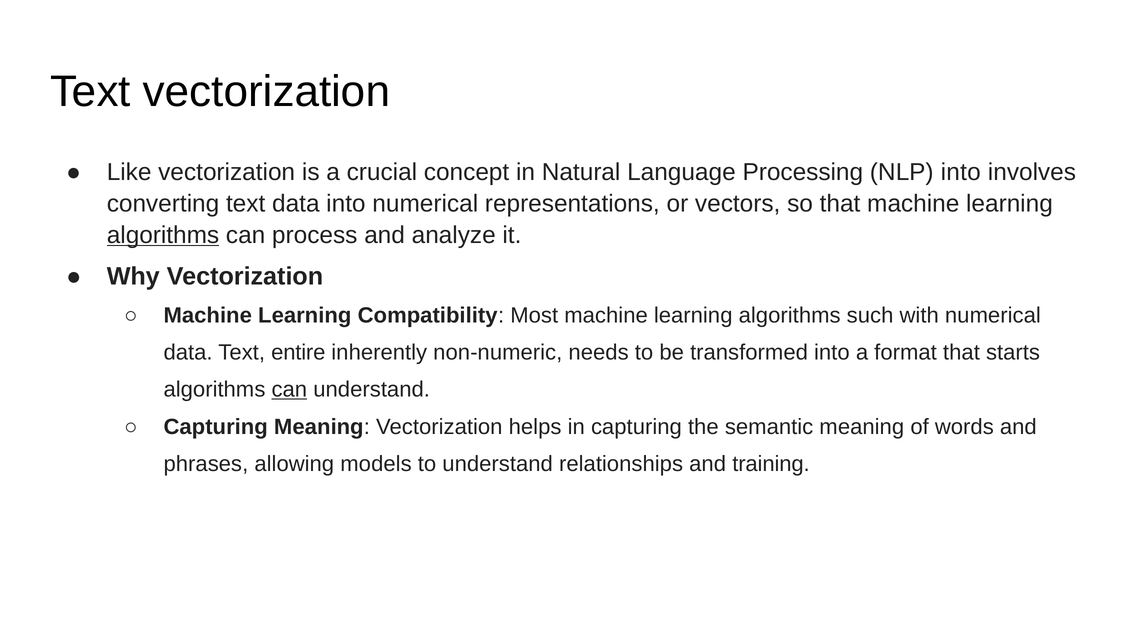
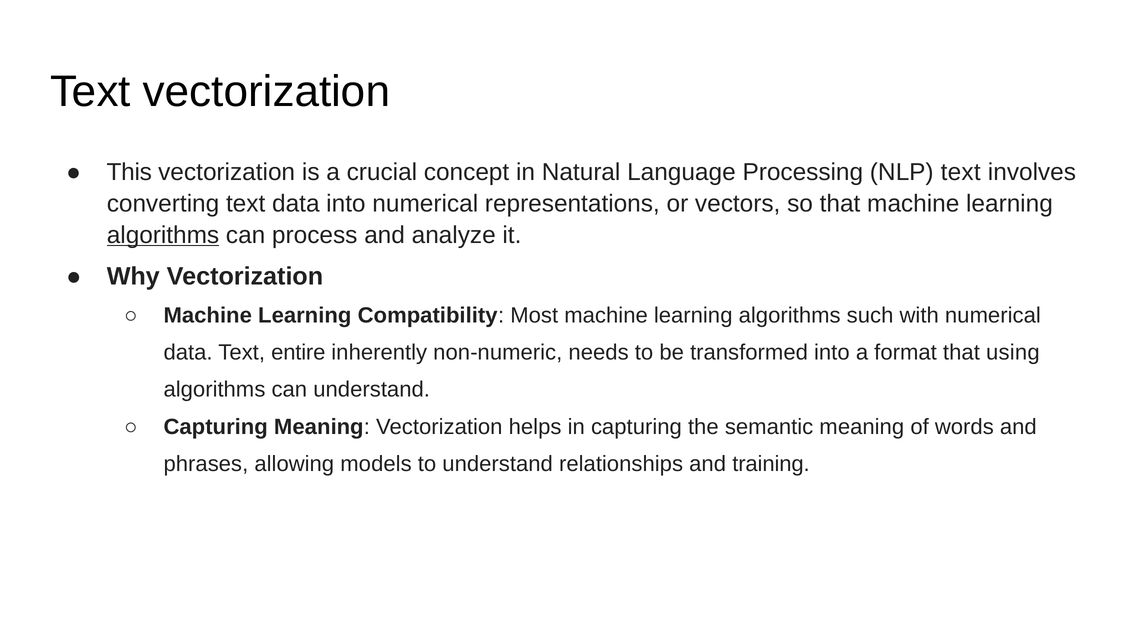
Like: Like -> This
NLP into: into -> text
starts: starts -> using
can at (289, 390) underline: present -> none
